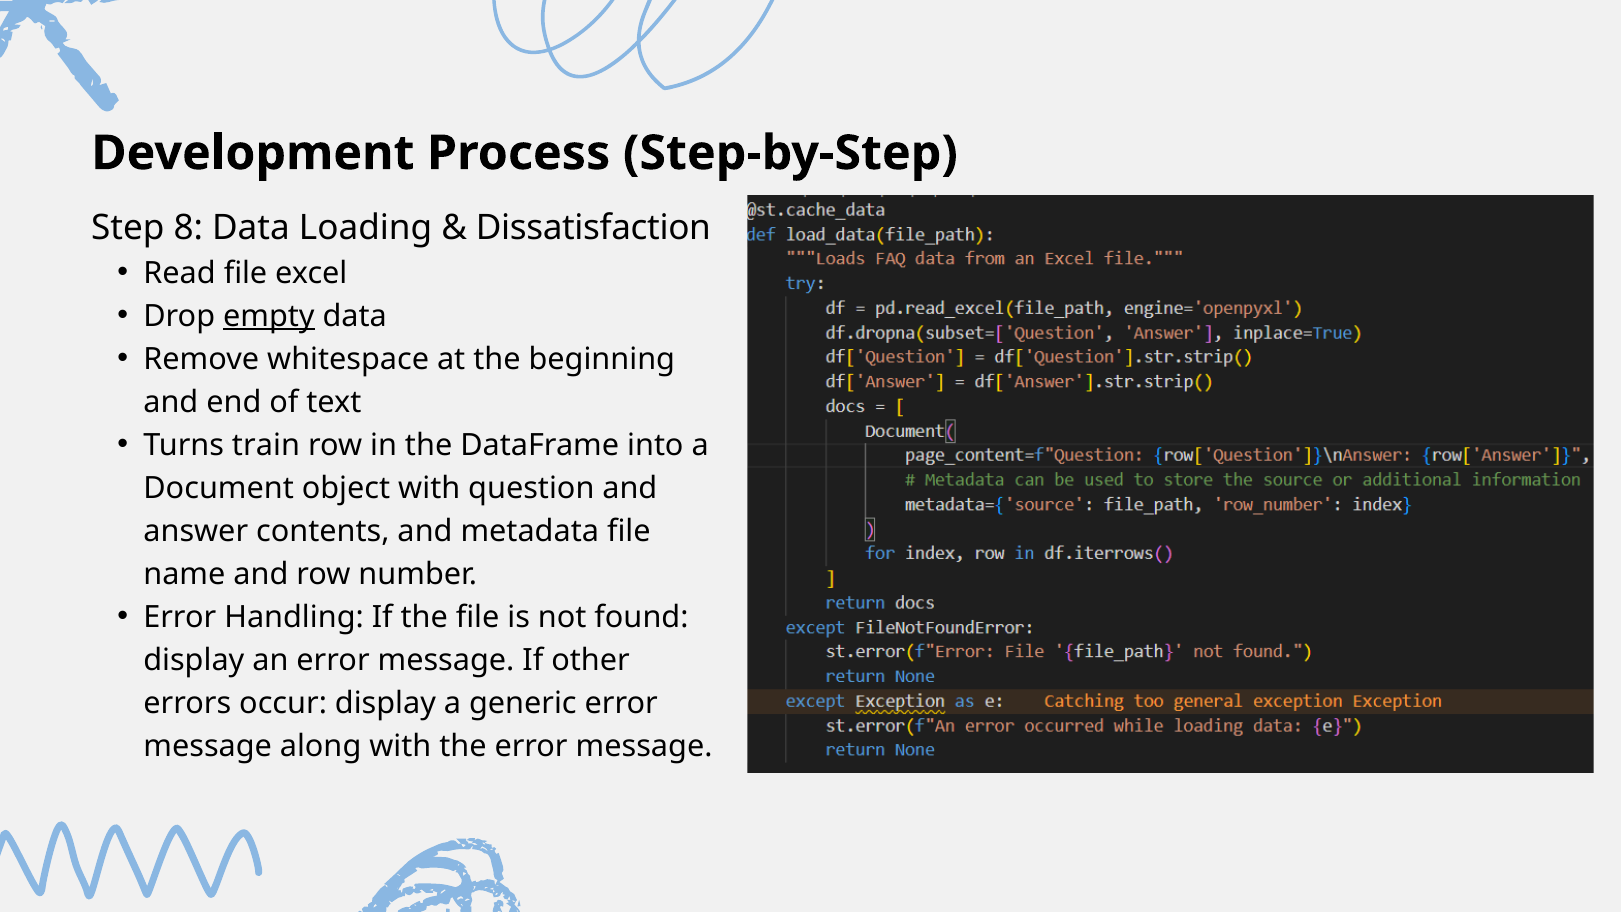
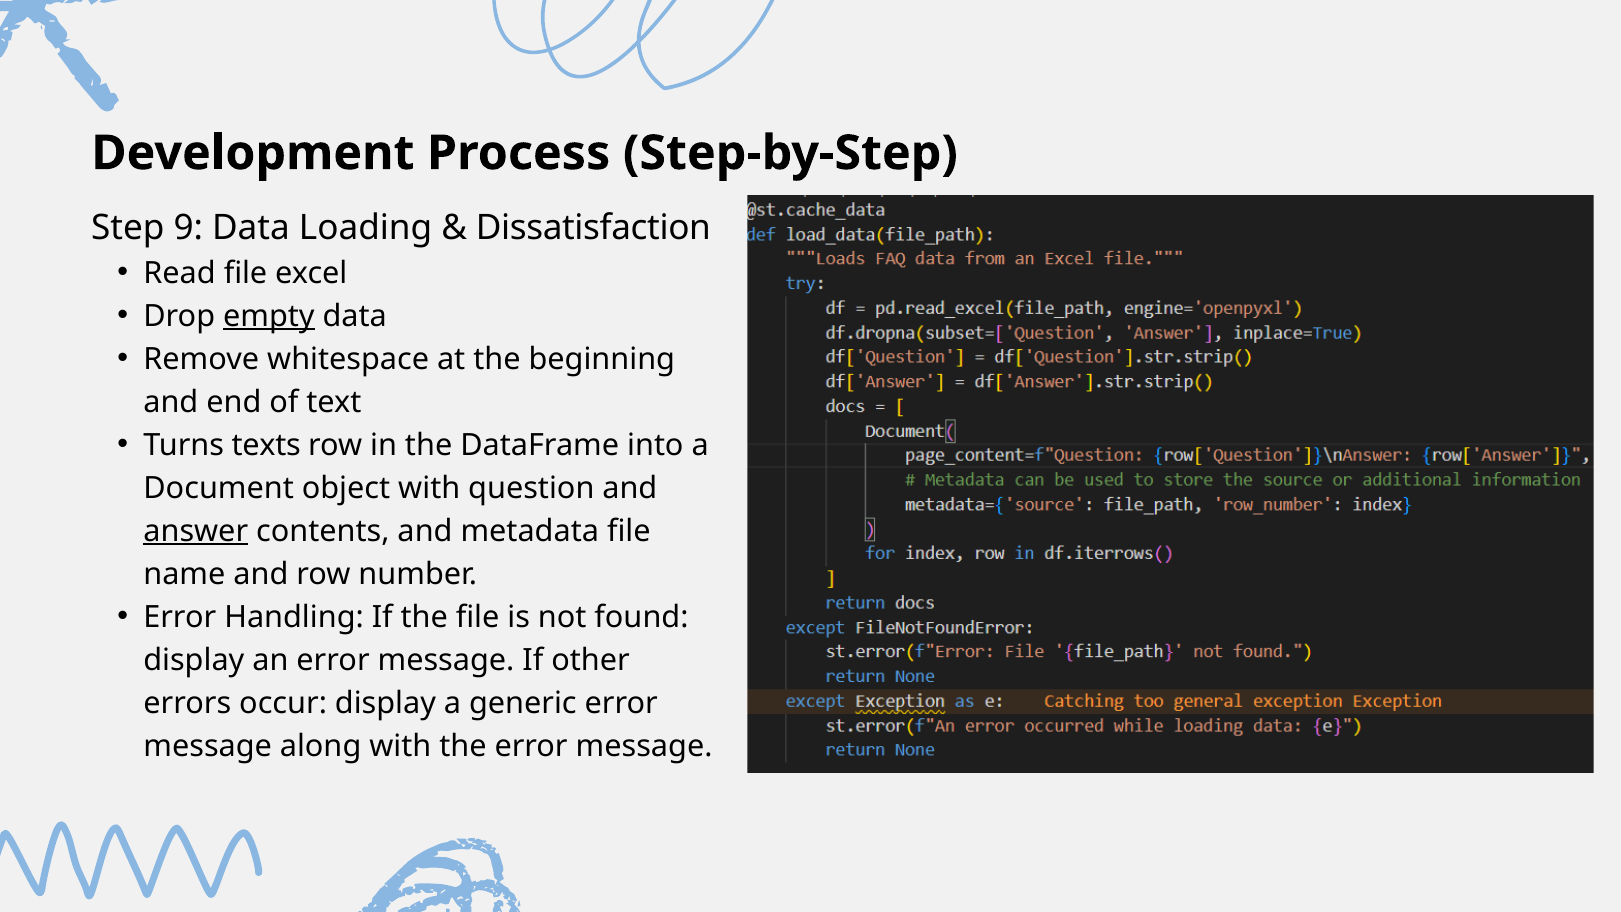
8: 8 -> 9
train: train -> texts
answer underline: none -> present
